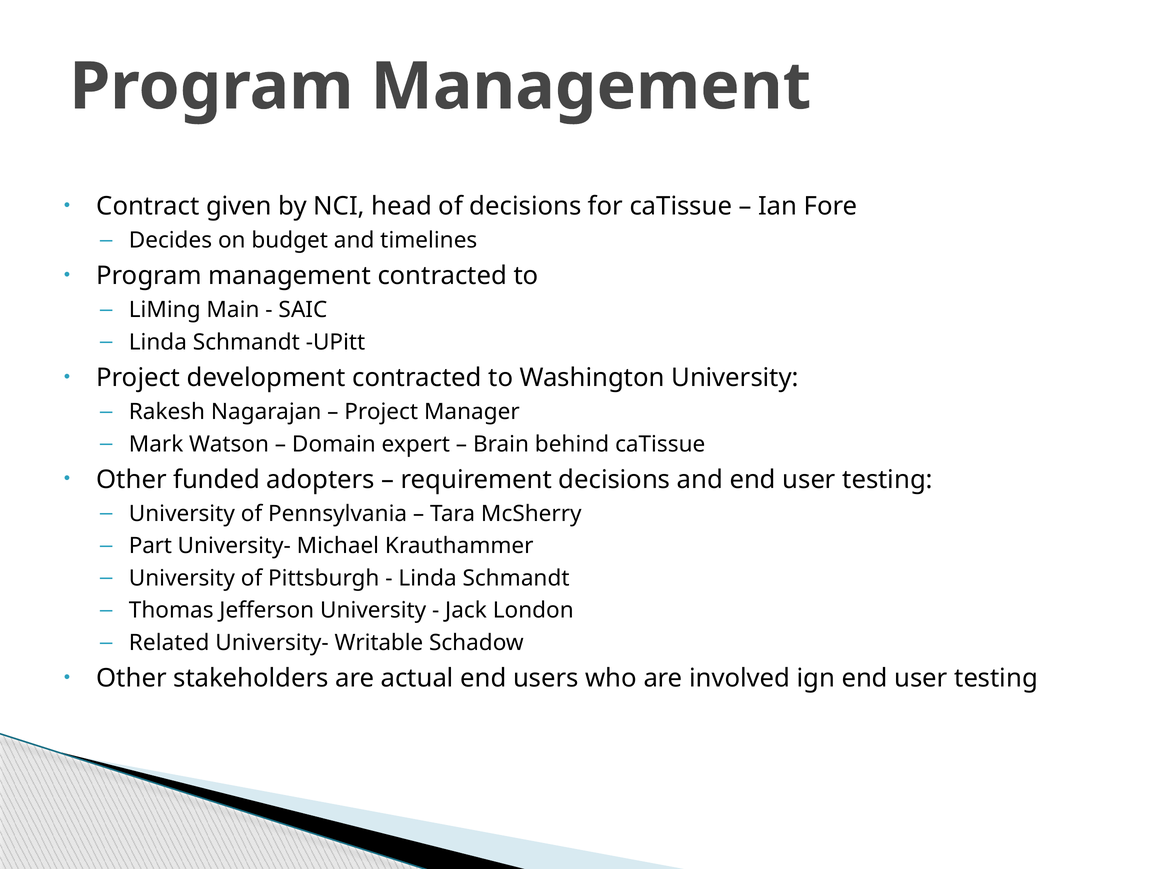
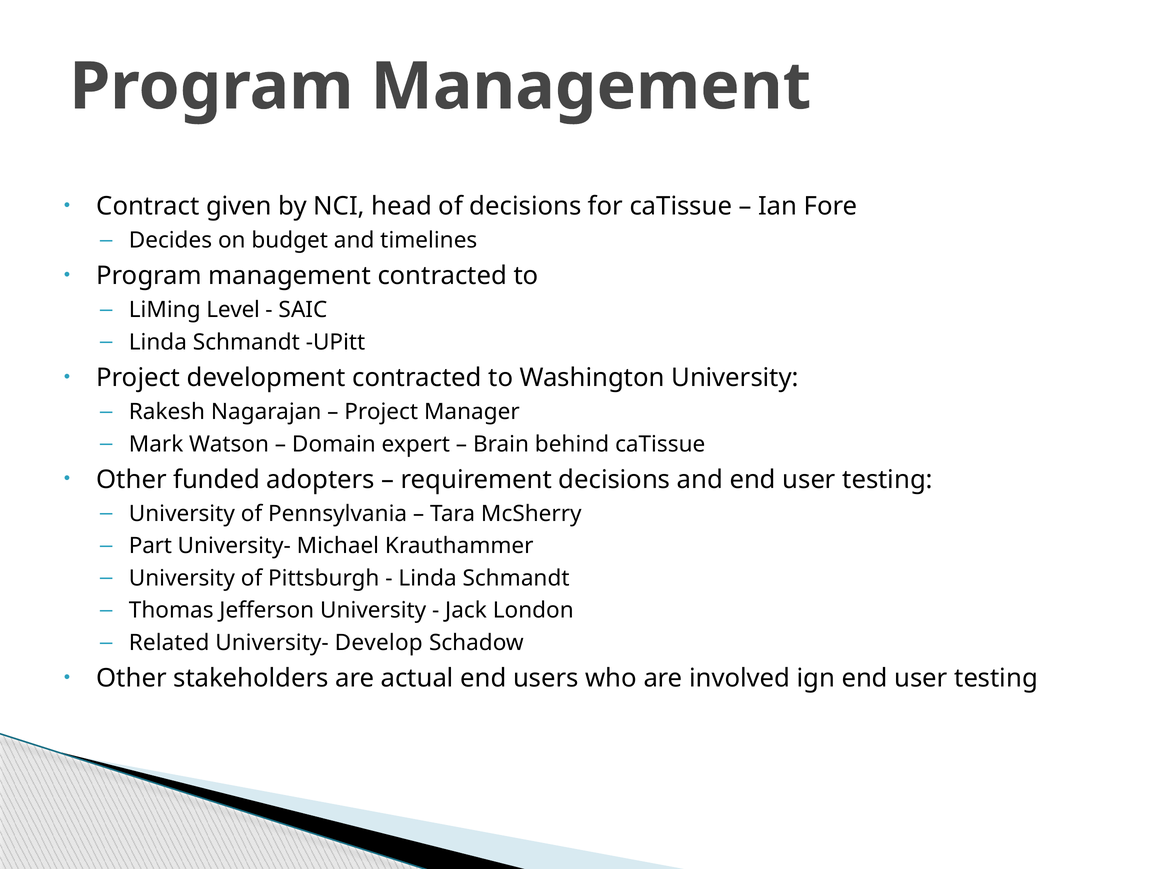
Main: Main -> Level
Writable: Writable -> Develop
